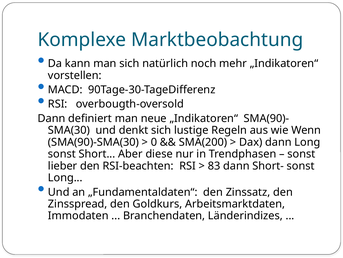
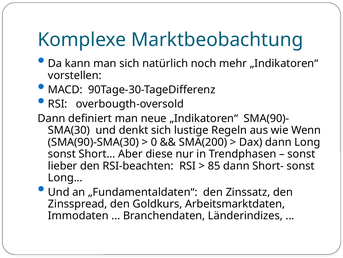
83: 83 -> 85
